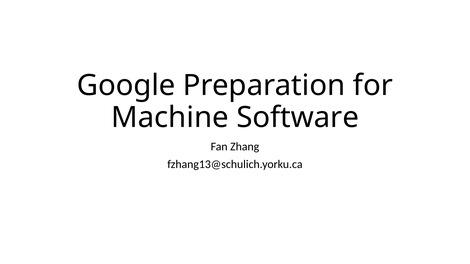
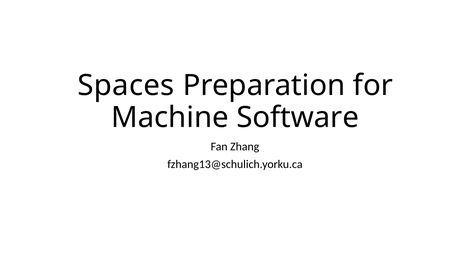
Google: Google -> Spaces
